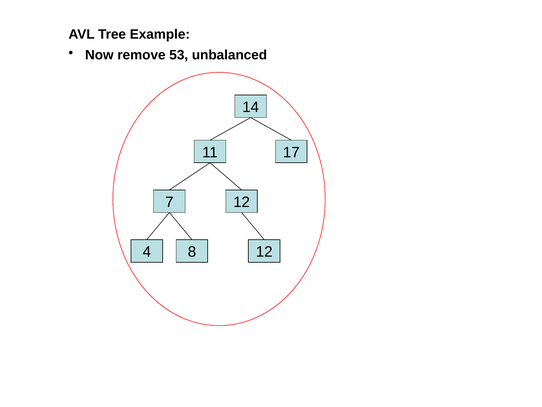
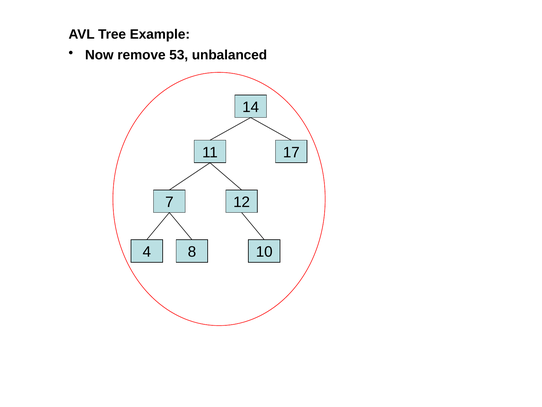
8 12: 12 -> 10
